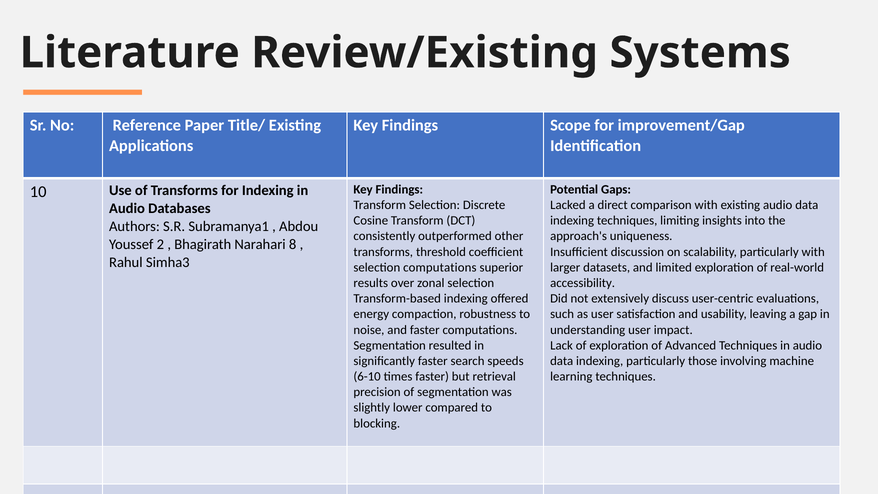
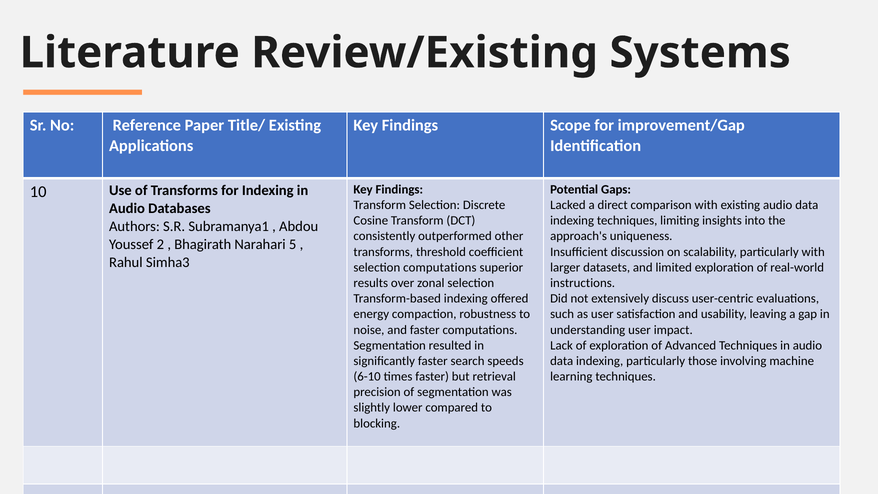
8: 8 -> 5
accessibility: accessibility -> instructions
